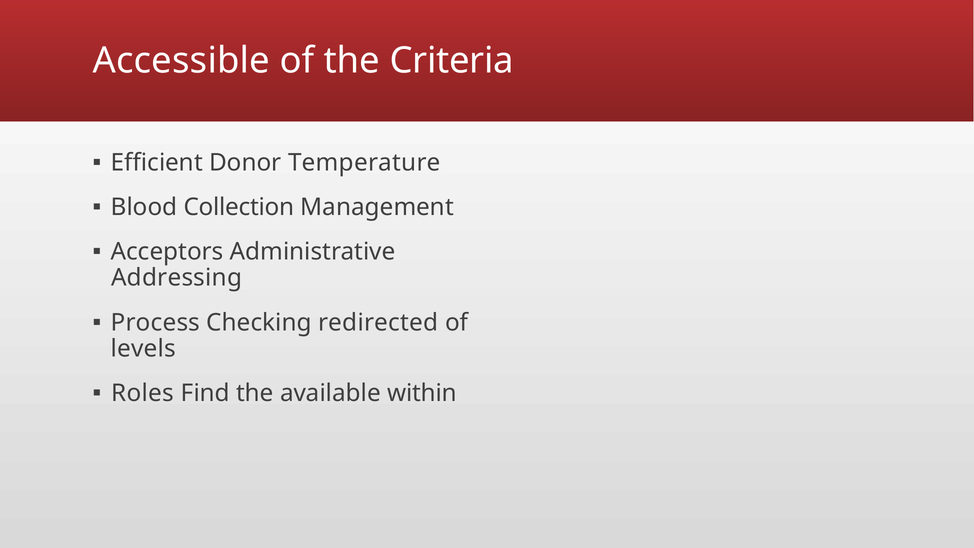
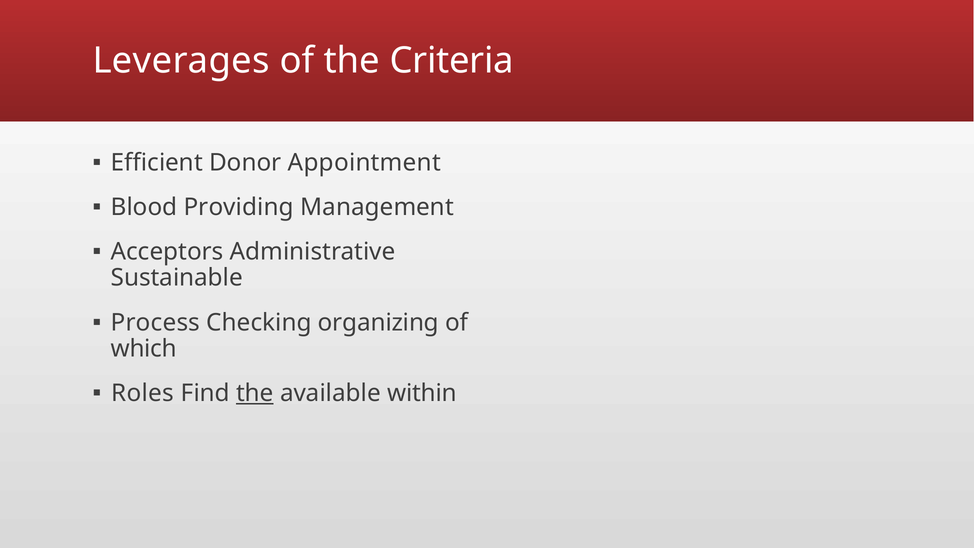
Accessible: Accessible -> Leverages
Temperature: Temperature -> Appointment
Collection: Collection -> Providing
Addressing: Addressing -> Sustainable
redirected: redirected -> organizing
levels: levels -> which
the at (255, 393) underline: none -> present
